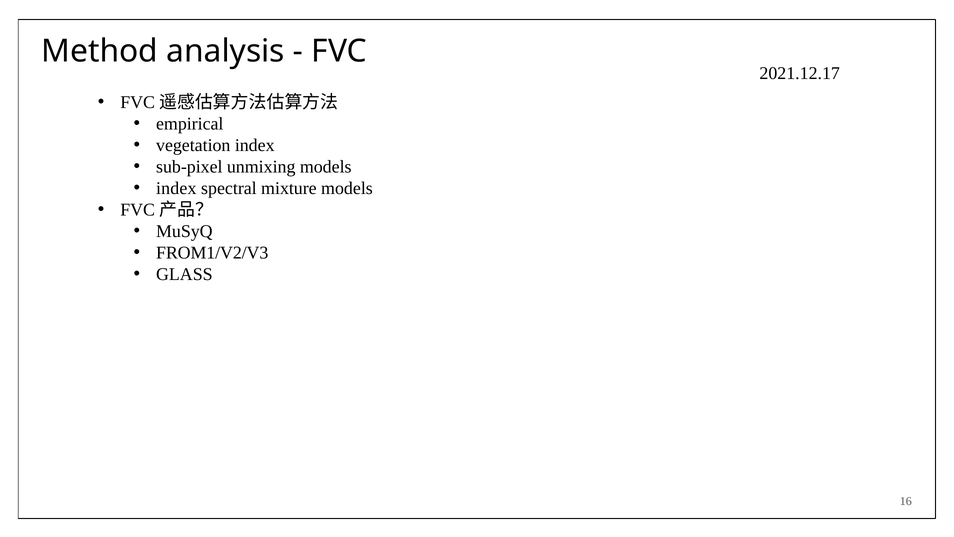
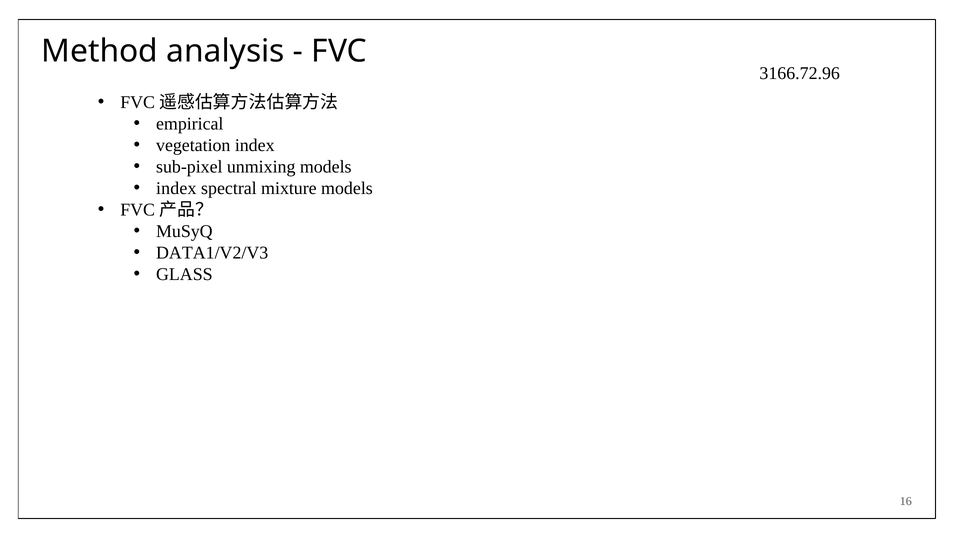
2021.12.17: 2021.12.17 -> 3166.72.96
FROM1/V2/V3: FROM1/V2/V3 -> DATA1/V2/V3
